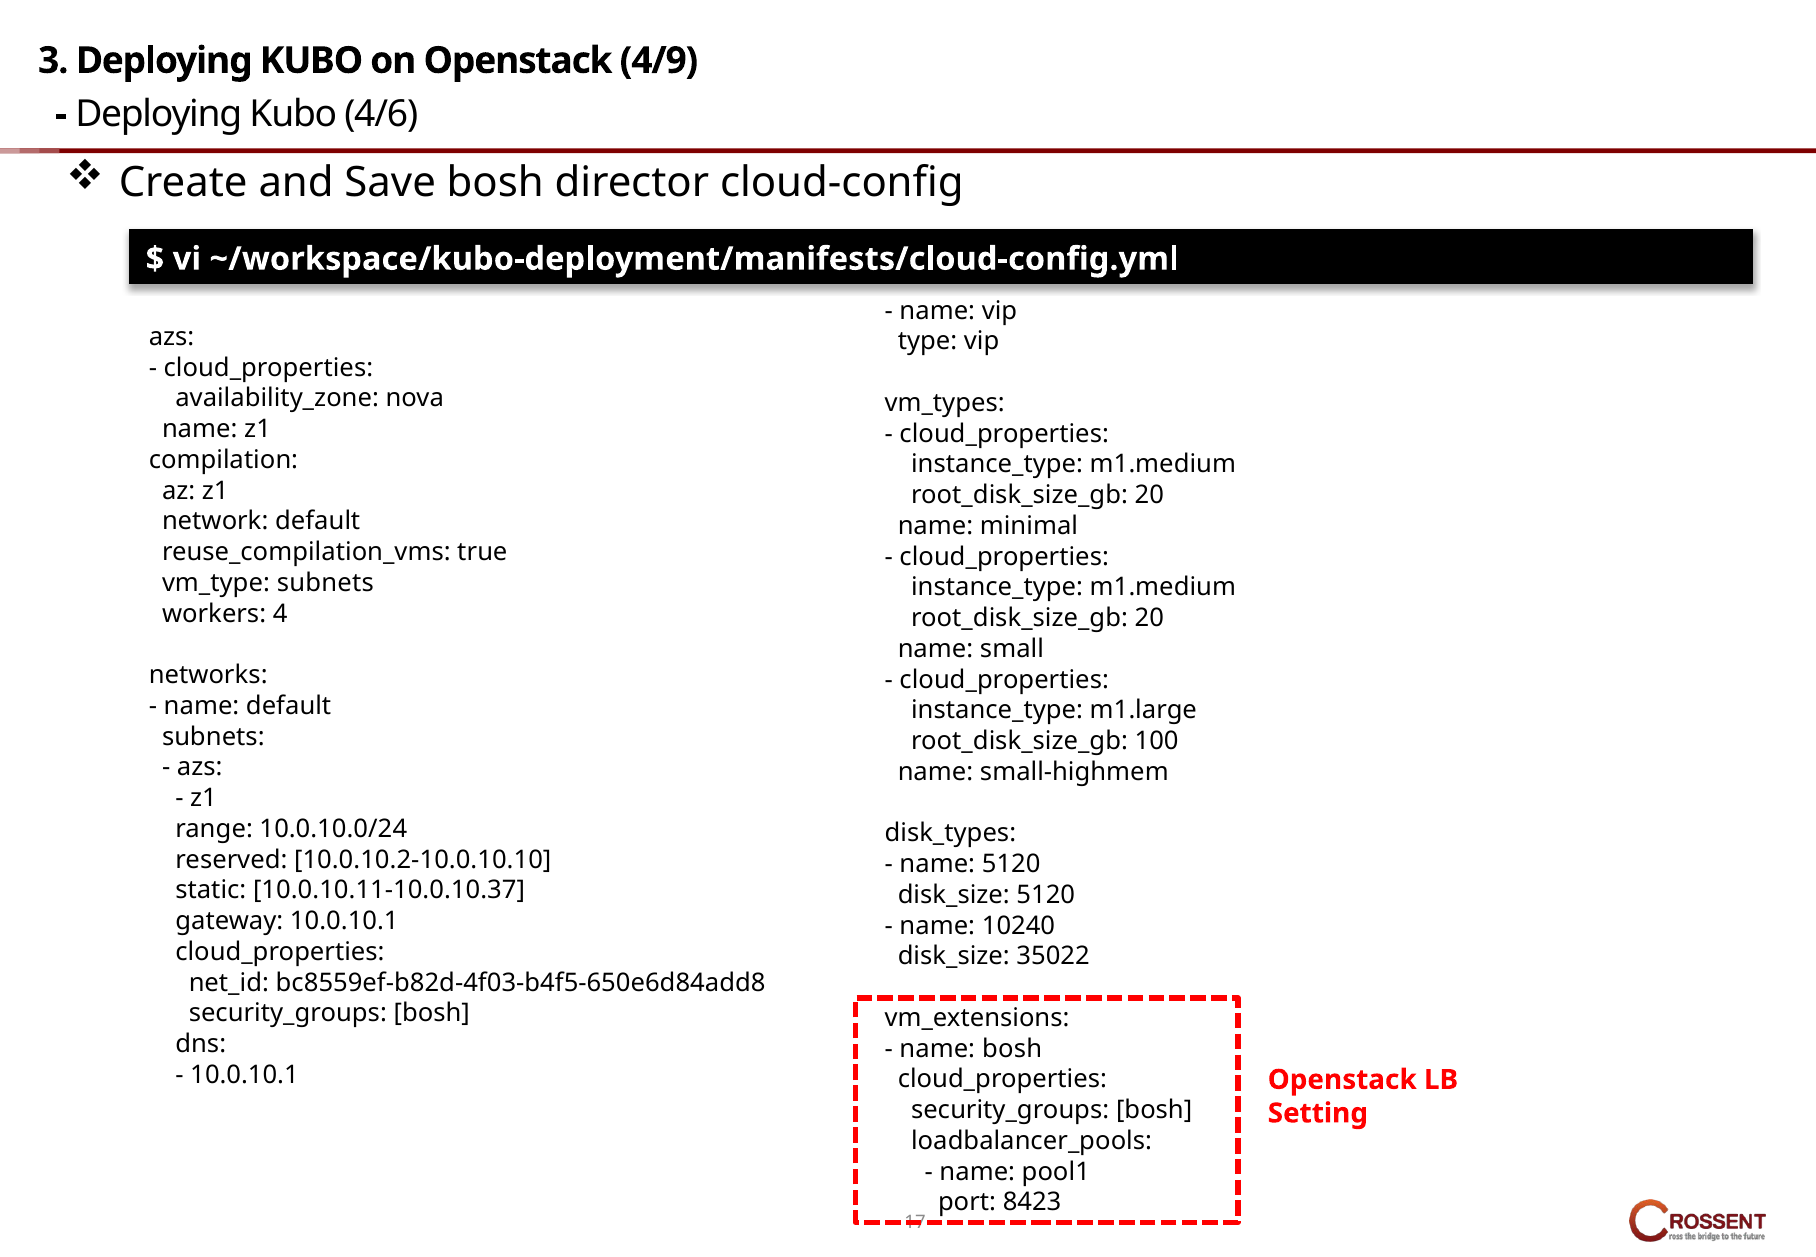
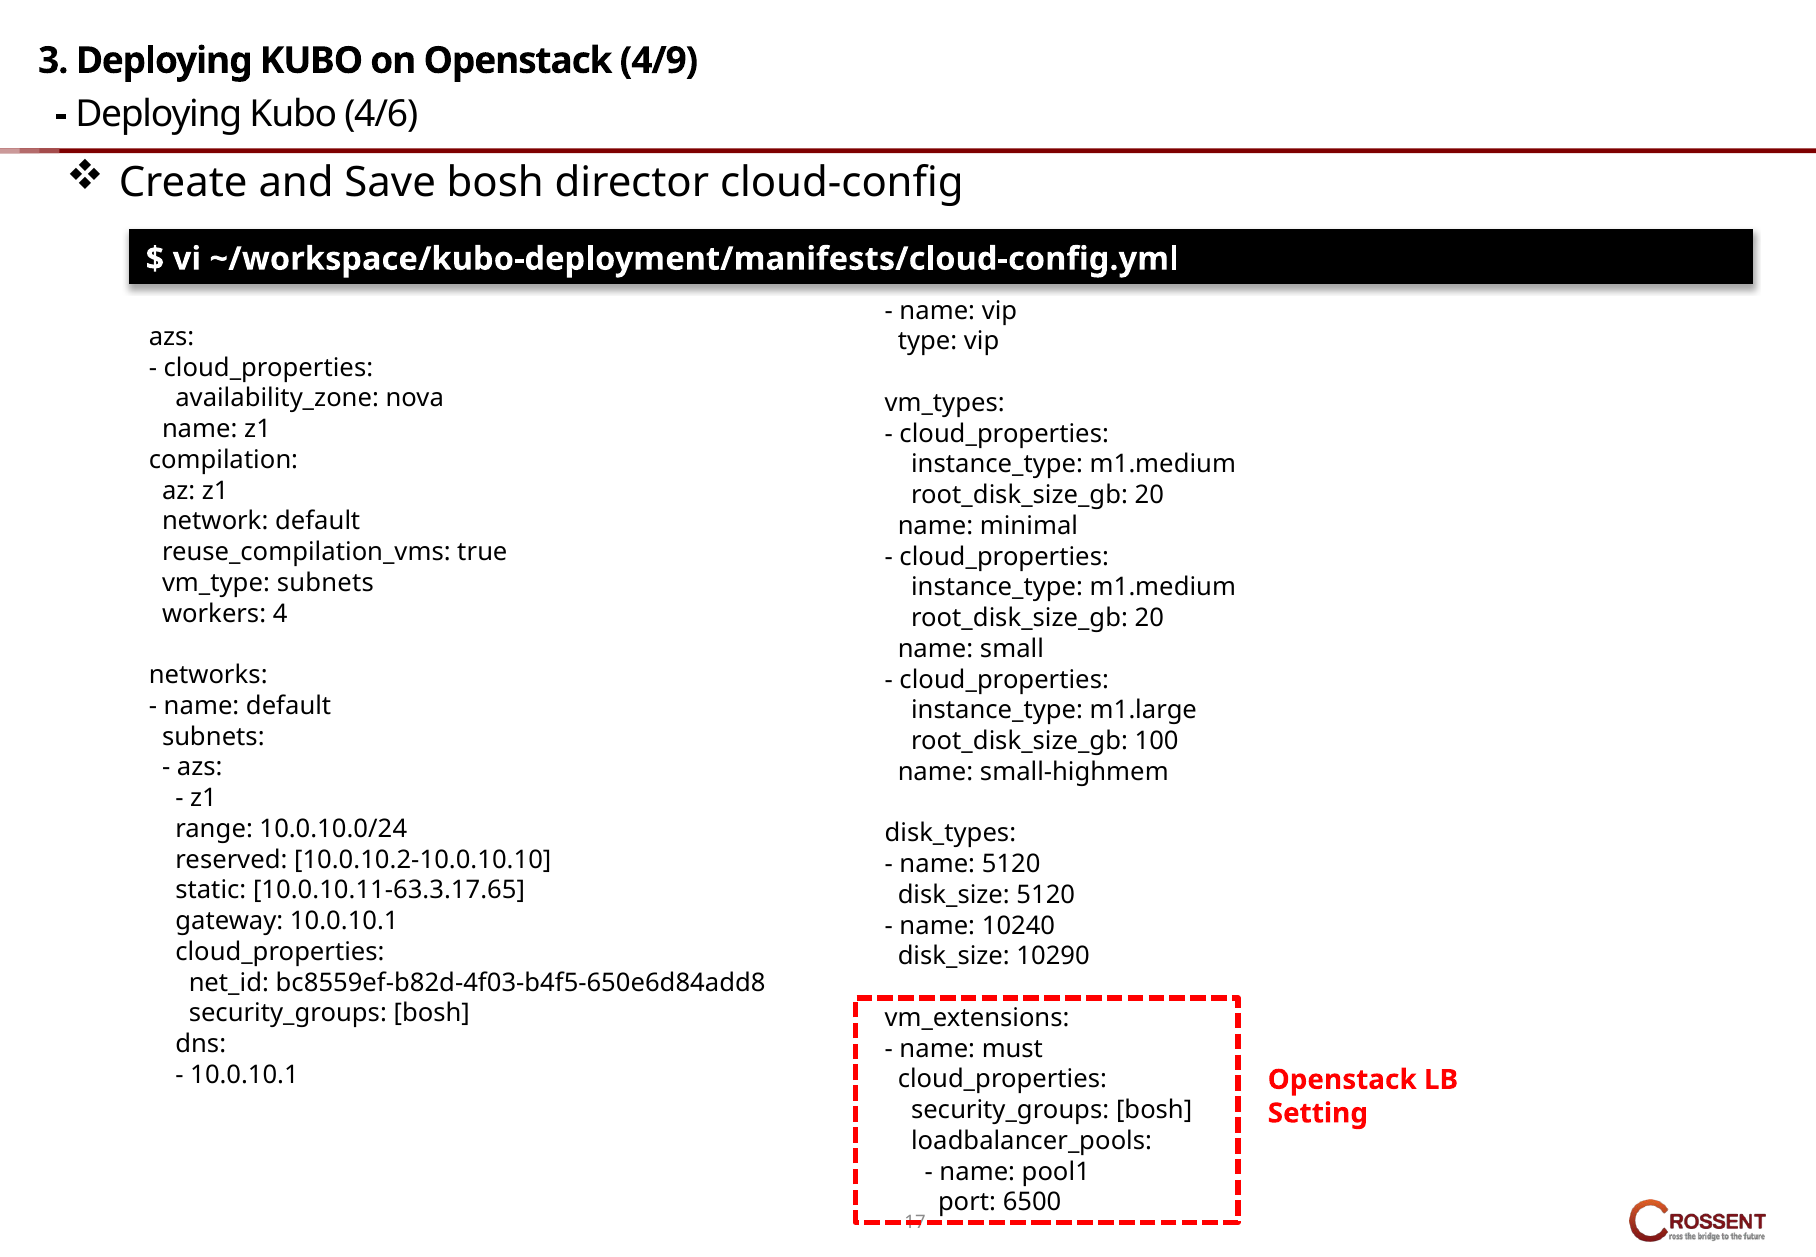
10.0.10.11-10.0.10.37: 10.0.10.11-10.0.10.37 -> 10.0.10.11-63.3.17.65
35022: 35022 -> 10290
name bosh: bosh -> must
8423: 8423 -> 6500
